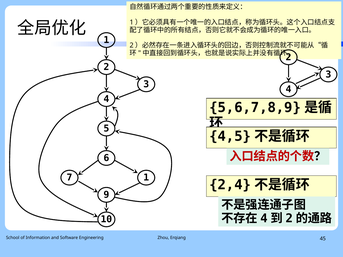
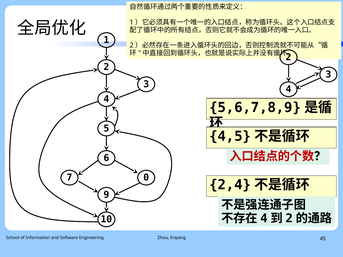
7 1: 1 -> 0
